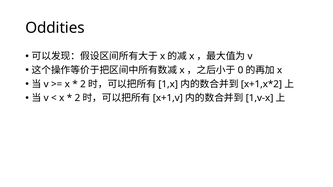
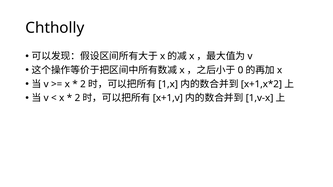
Oddities: Oddities -> Chtholly
